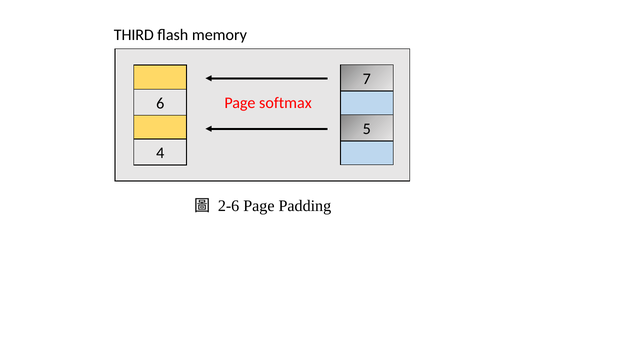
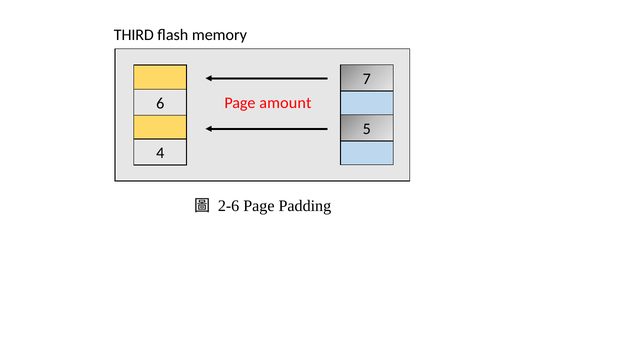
softmax: softmax -> amount
